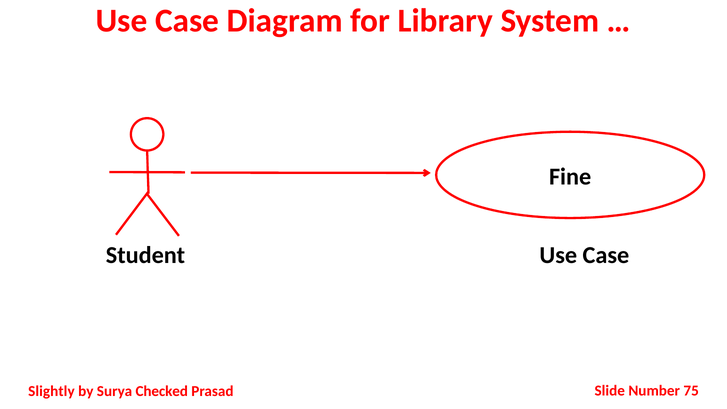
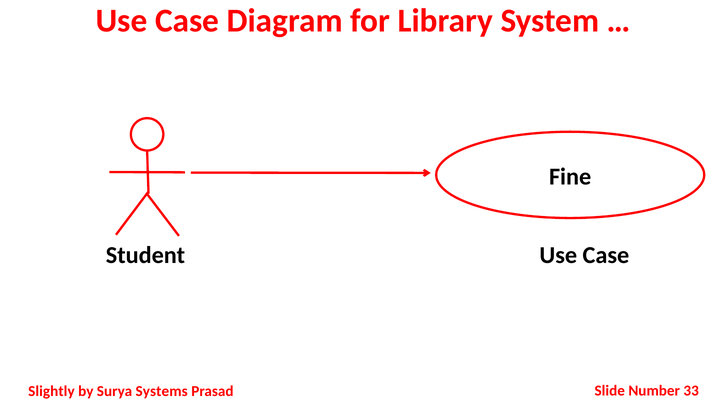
Checked: Checked -> Systems
75: 75 -> 33
